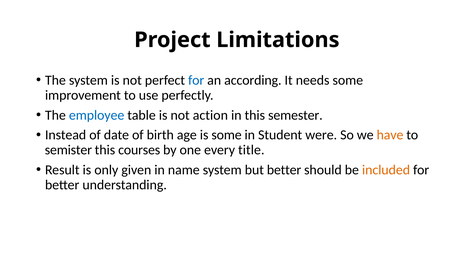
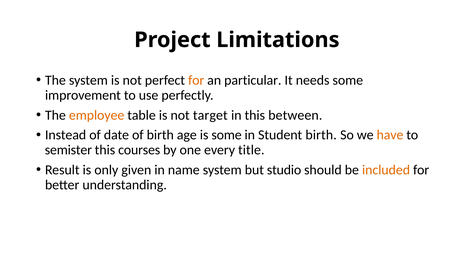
for at (196, 80) colour: blue -> orange
according: according -> particular
employee colour: blue -> orange
action: action -> target
semester: semester -> between
Student were: were -> birth
but better: better -> studio
